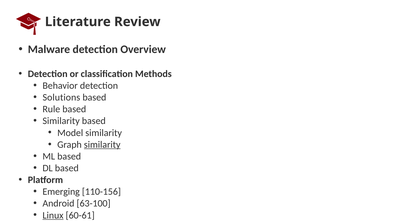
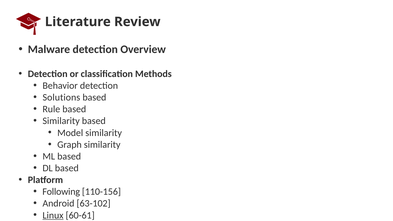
similarity at (102, 145) underline: present -> none
Emerging: Emerging -> Following
63-100: 63-100 -> 63-102
